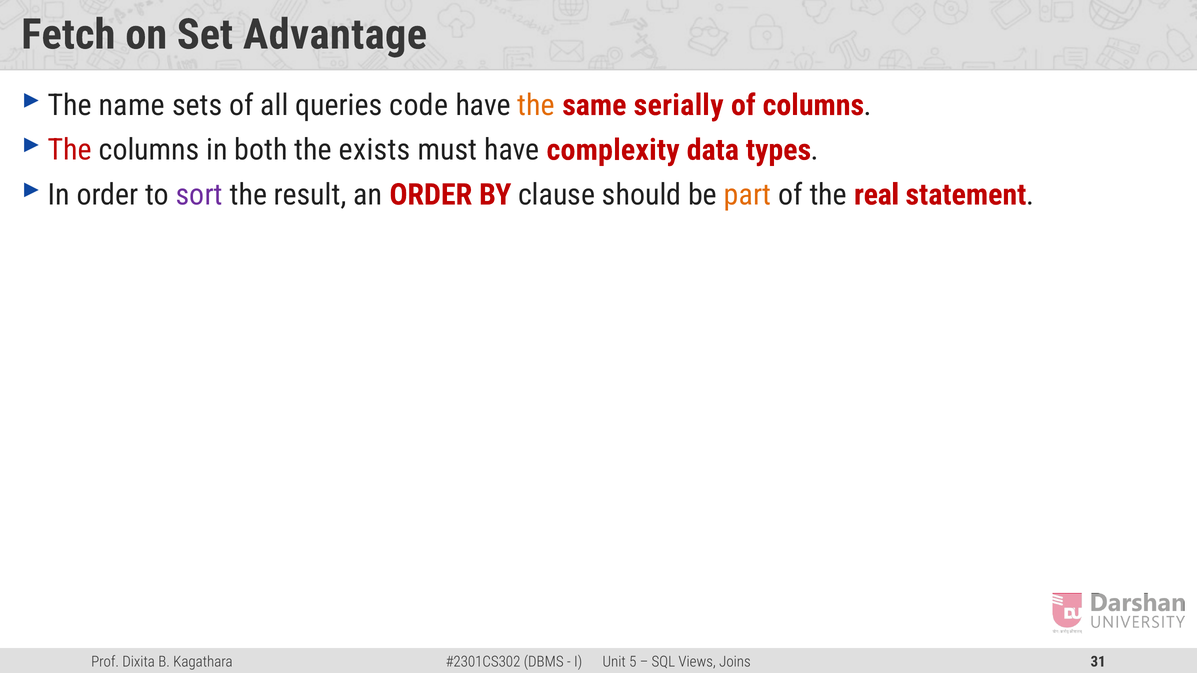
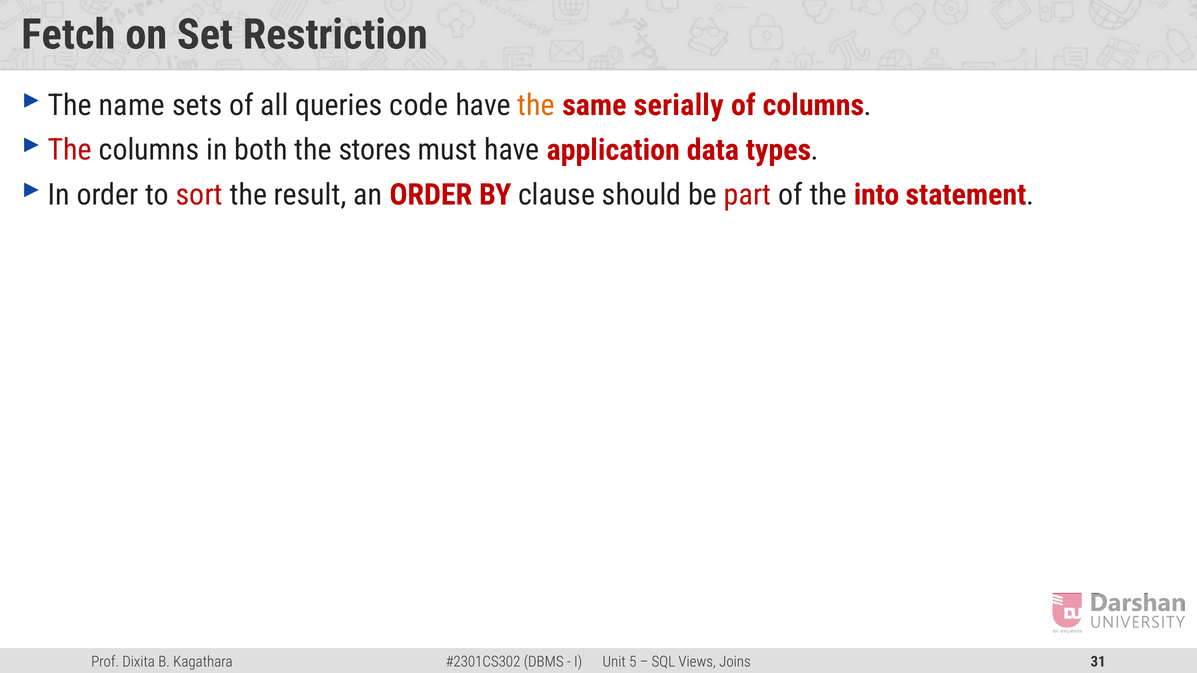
Advantage: Advantage -> Restriction
exists: exists -> stores
complexity: complexity -> application
sort colour: purple -> red
part colour: orange -> red
real: real -> into
